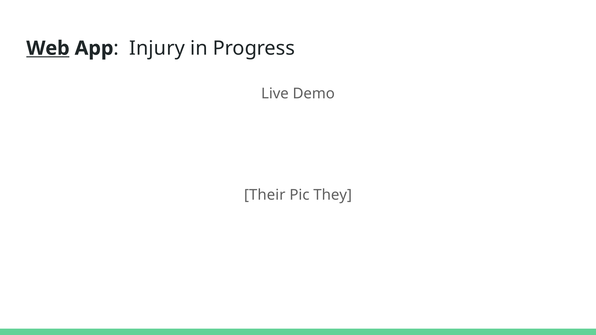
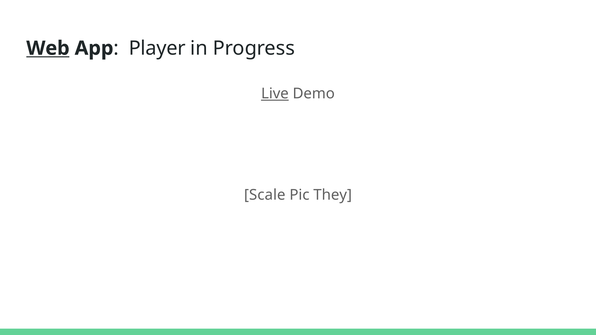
Injury: Injury -> Player
Live underline: none -> present
Their: Their -> Scale
